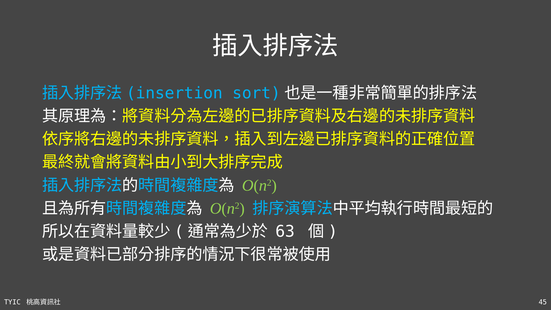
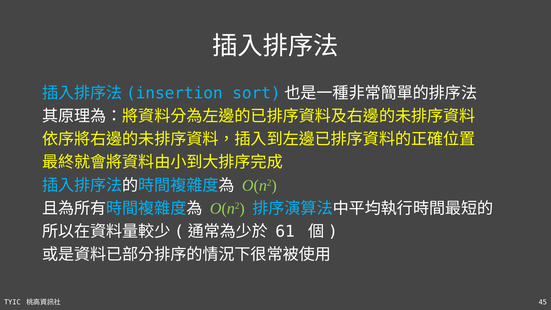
63: 63 -> 61
